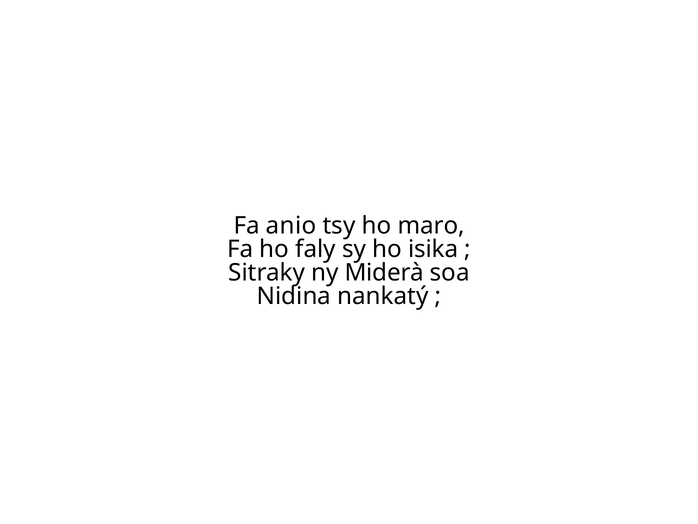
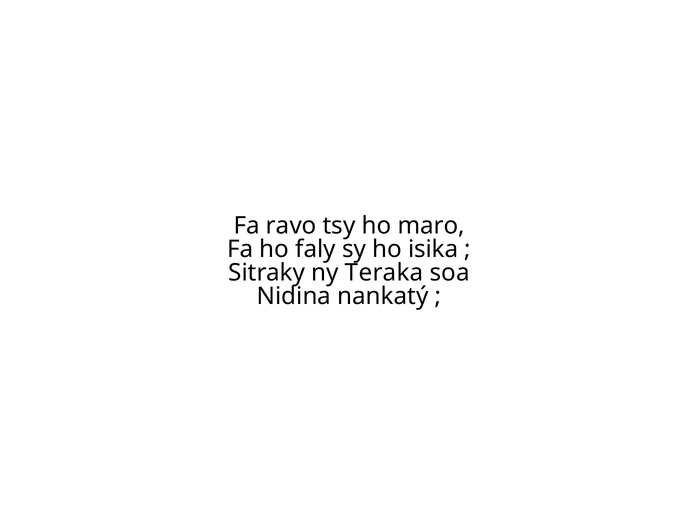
anio: anio -> ravo
Miderà: Miderà -> Teraka
